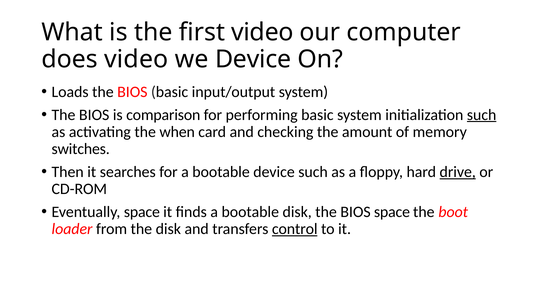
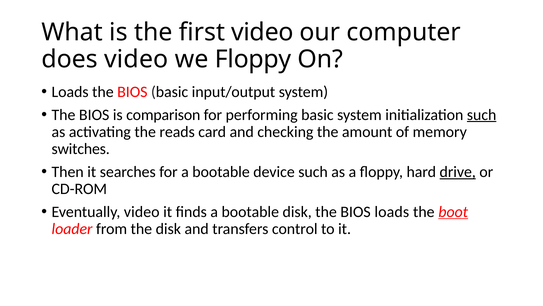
we Device: Device -> Floppy
when: when -> reads
Eventually space: space -> video
BIOS space: space -> loads
boot underline: none -> present
control underline: present -> none
